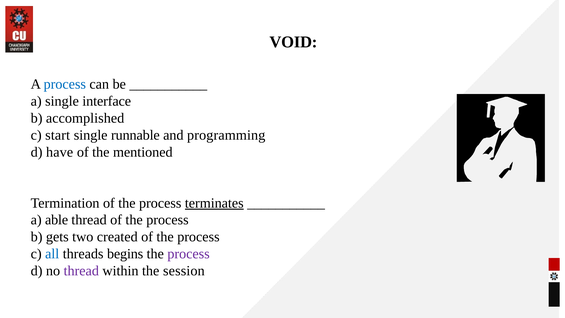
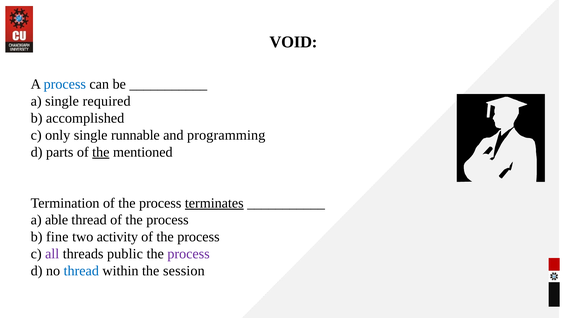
interface: interface -> required
start: start -> only
have: have -> parts
the at (101, 152) underline: none -> present
gets: gets -> fine
created: created -> activity
all colour: blue -> purple
begins: begins -> public
thread at (81, 271) colour: purple -> blue
